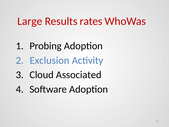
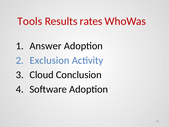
Large: Large -> Tools
Probing: Probing -> Answer
Associated: Associated -> Conclusion
